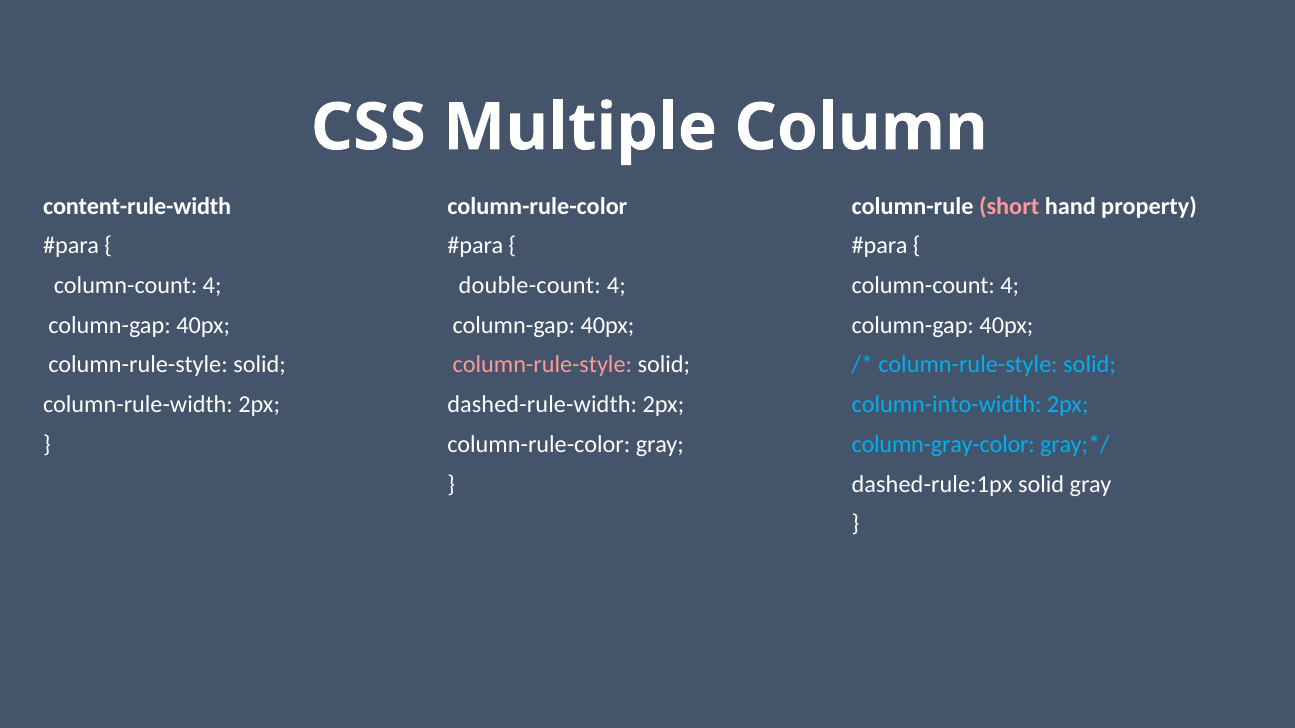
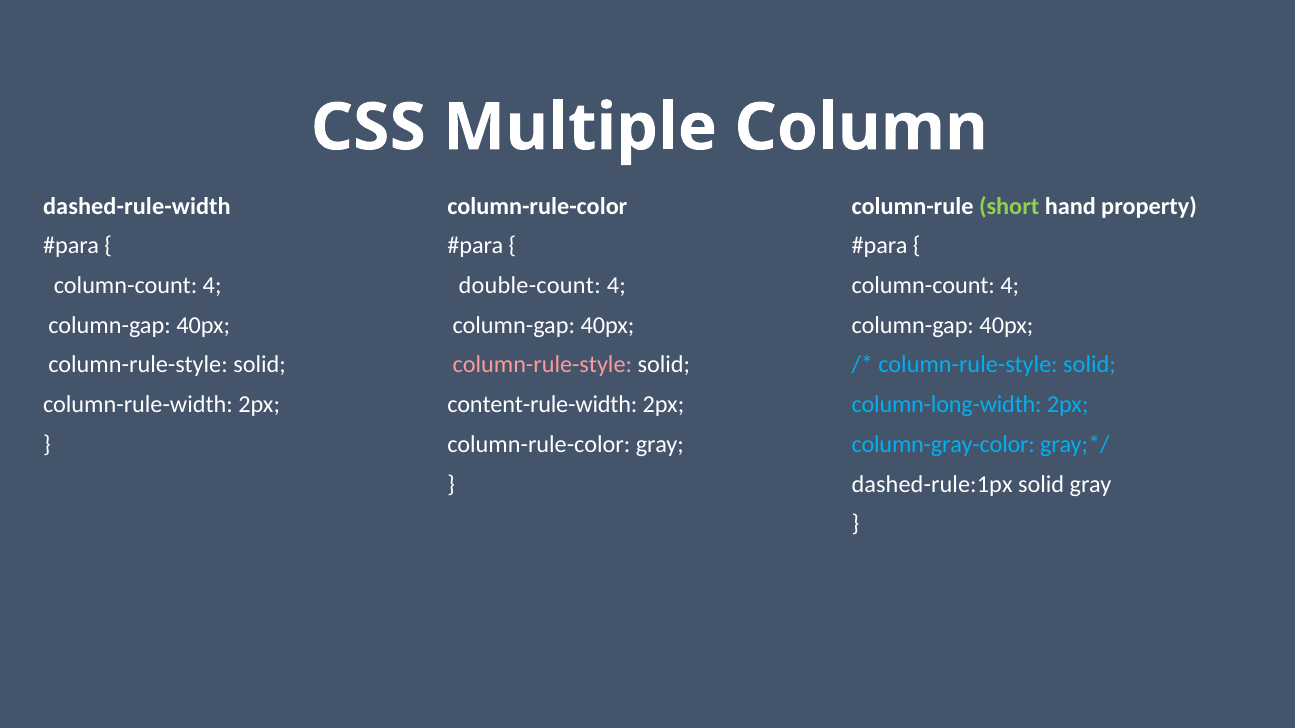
content-rule-width: content-rule-width -> dashed-rule-width
short colour: pink -> light green
dashed-rule-width: dashed-rule-width -> content-rule-width
column-into-width: column-into-width -> column-long-width
